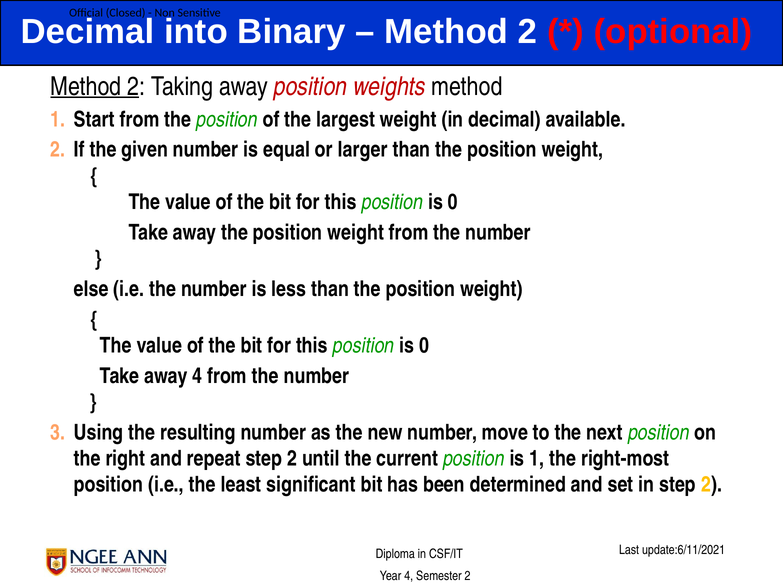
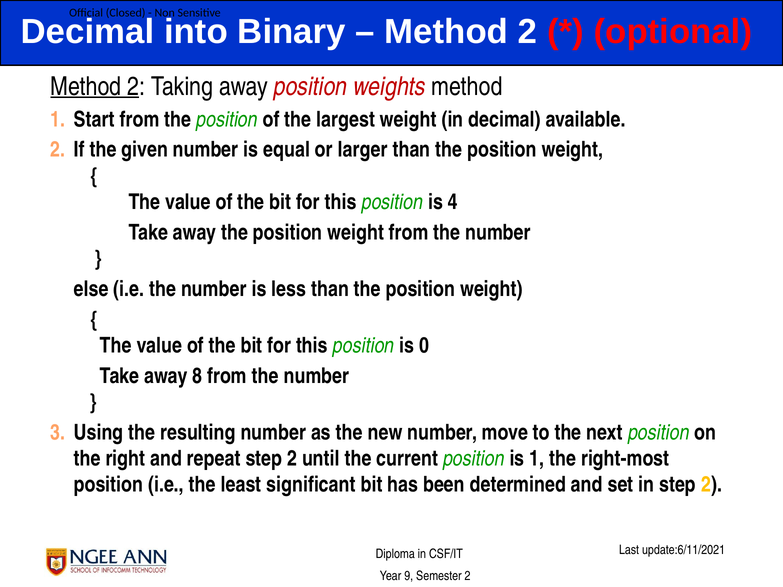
0 at (453, 202): 0 -> 4
away 4: 4 -> 8
4 at (409, 576): 4 -> 9
